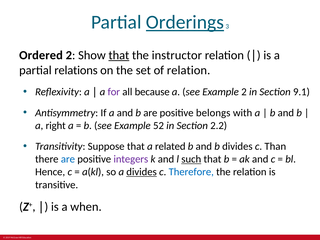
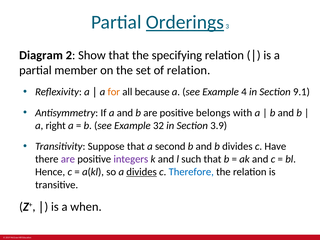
Ordered: Ordered -> Diagram
that at (119, 55) underline: present -> none
instructor: instructor -> specifying
relations: relations -> member
for colour: purple -> orange
Example 2: 2 -> 4
52: 52 -> 32
2.2: 2.2 -> 3.9
related: related -> second
Than: Than -> Have
are at (68, 159) colour: blue -> purple
such underline: present -> none
